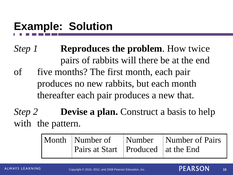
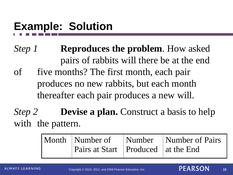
twice: twice -> asked
new that: that -> will
